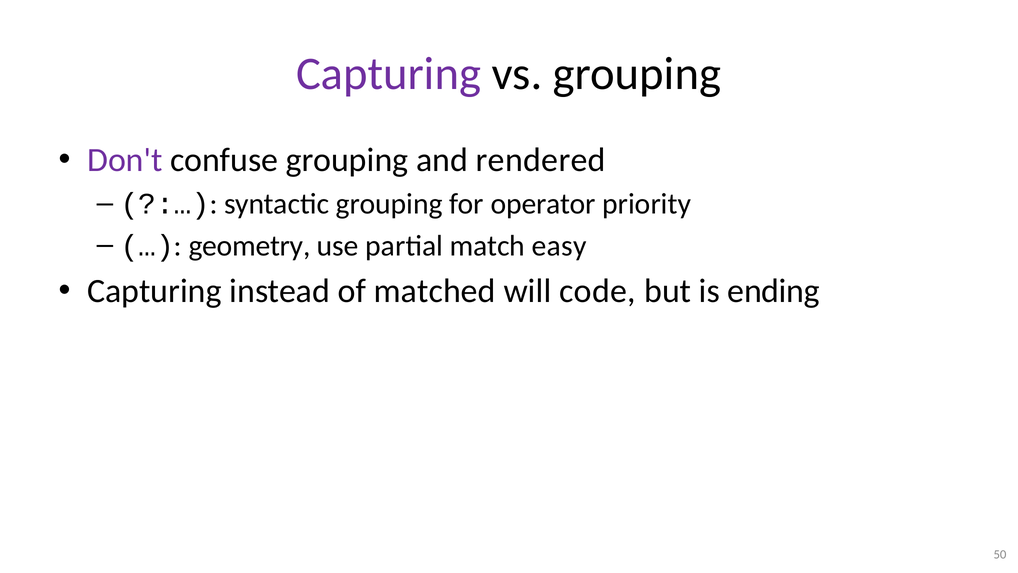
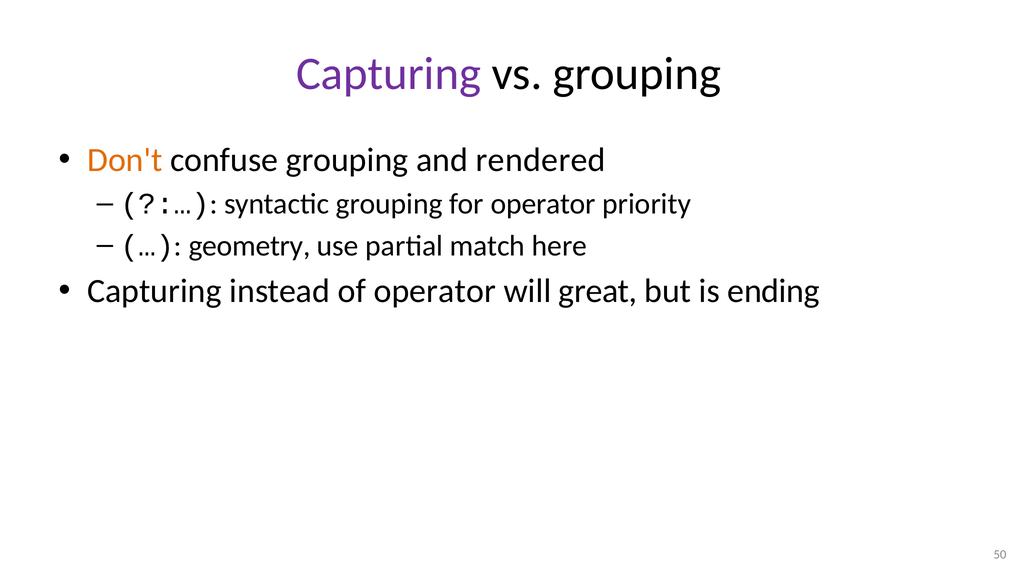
Don't colour: purple -> orange
easy: easy -> here
of matched: matched -> operator
code: code -> great
